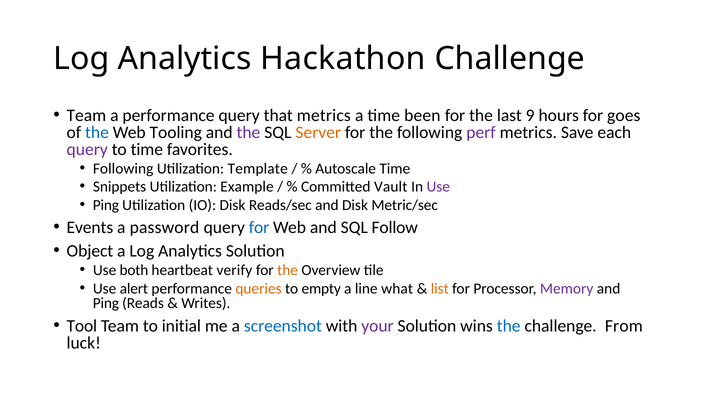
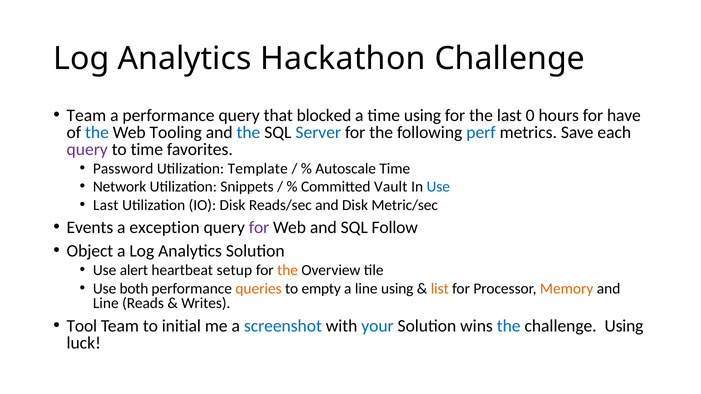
that metrics: metrics -> blocked
time been: been -> using
9: 9 -> 0
goes: goes -> have
the at (248, 132) colour: purple -> blue
Server colour: orange -> blue
perf colour: purple -> blue
Following at (123, 169): Following -> Password
Snippets: Snippets -> Network
Example: Example -> Snippets
Use at (438, 187) colour: purple -> blue
Ping at (106, 205): Ping -> Last
password: password -> exception
for at (259, 228) colour: blue -> purple
both: both -> alert
verify: verify -> setup
alert: alert -> both
line what: what -> using
Memory colour: purple -> orange
Ping at (106, 304): Ping -> Line
your colour: purple -> blue
challenge From: From -> Using
